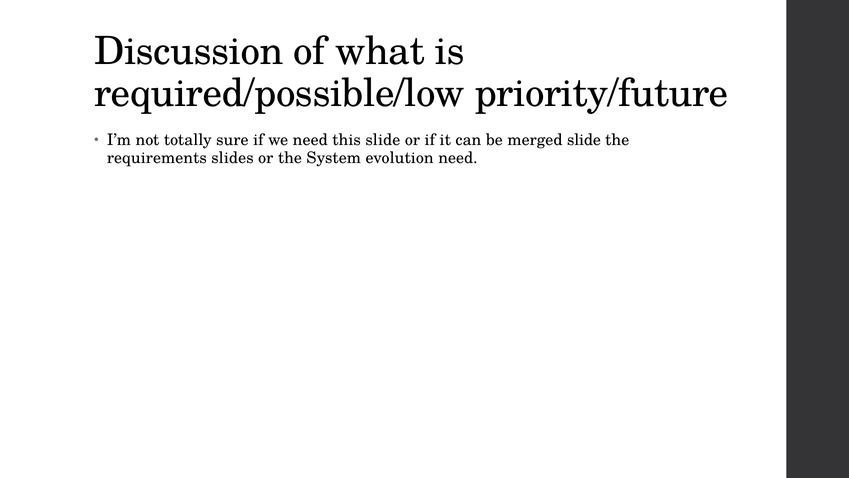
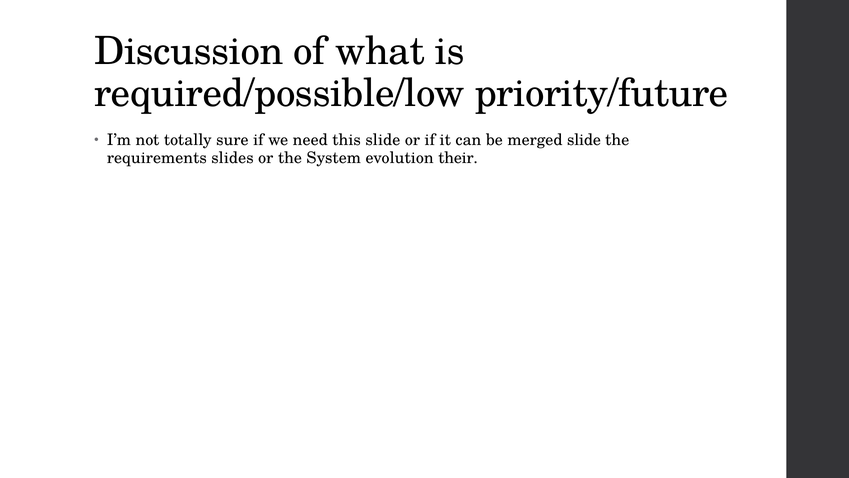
evolution need: need -> their
